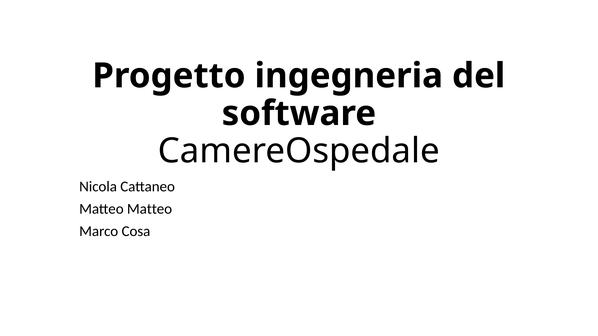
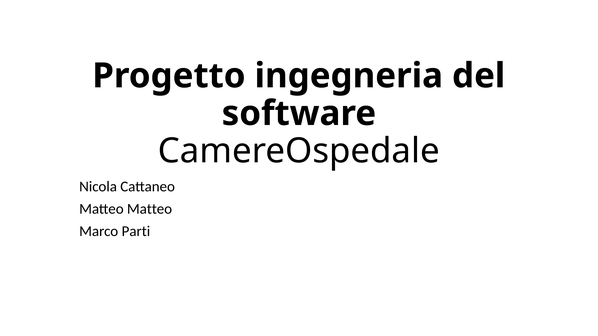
Cosa: Cosa -> Parti
